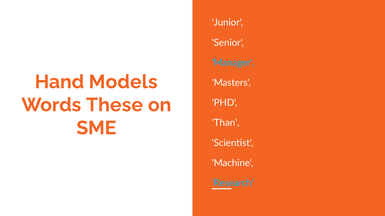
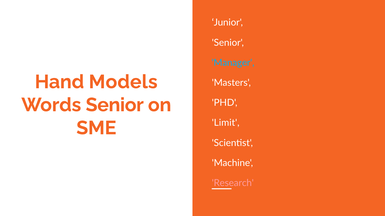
Words These: These -> Senior
Than: Than -> Limit
Research colour: light blue -> pink
